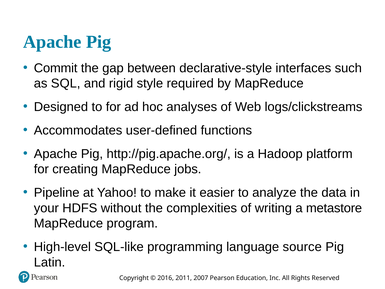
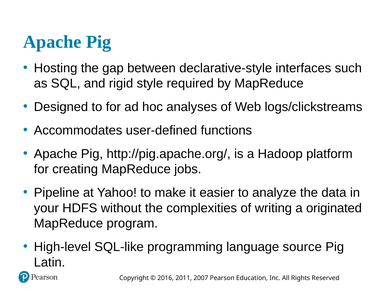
Commit: Commit -> Hosting
metastore: metastore -> originated
